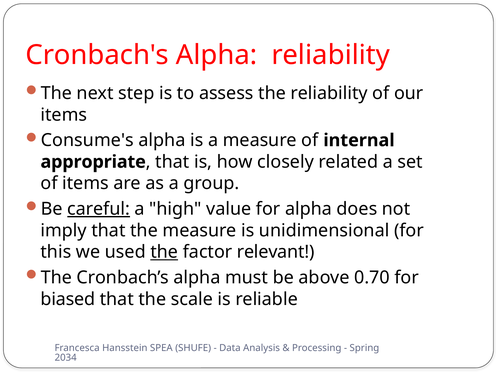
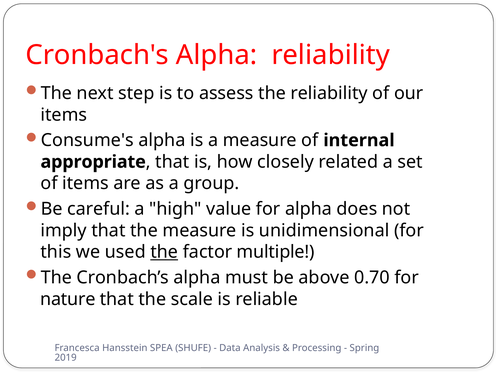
careful underline: present -> none
relevant: relevant -> multiple
biased: biased -> nature
2034: 2034 -> 2019
